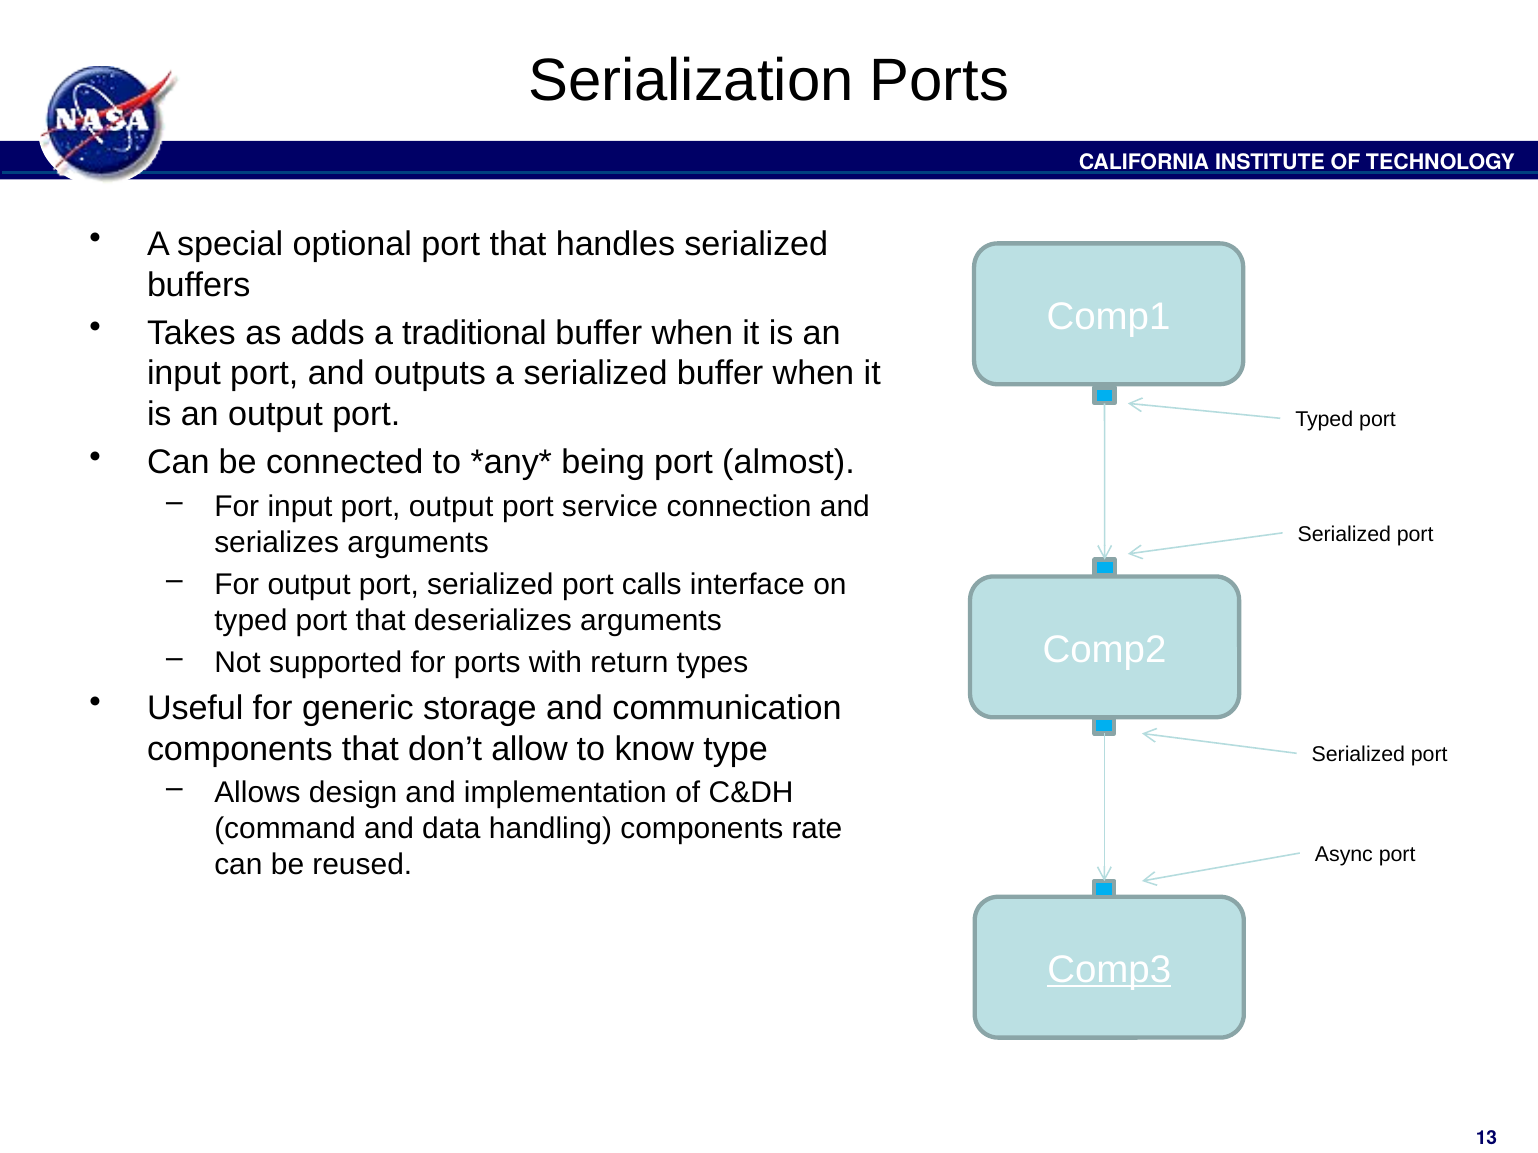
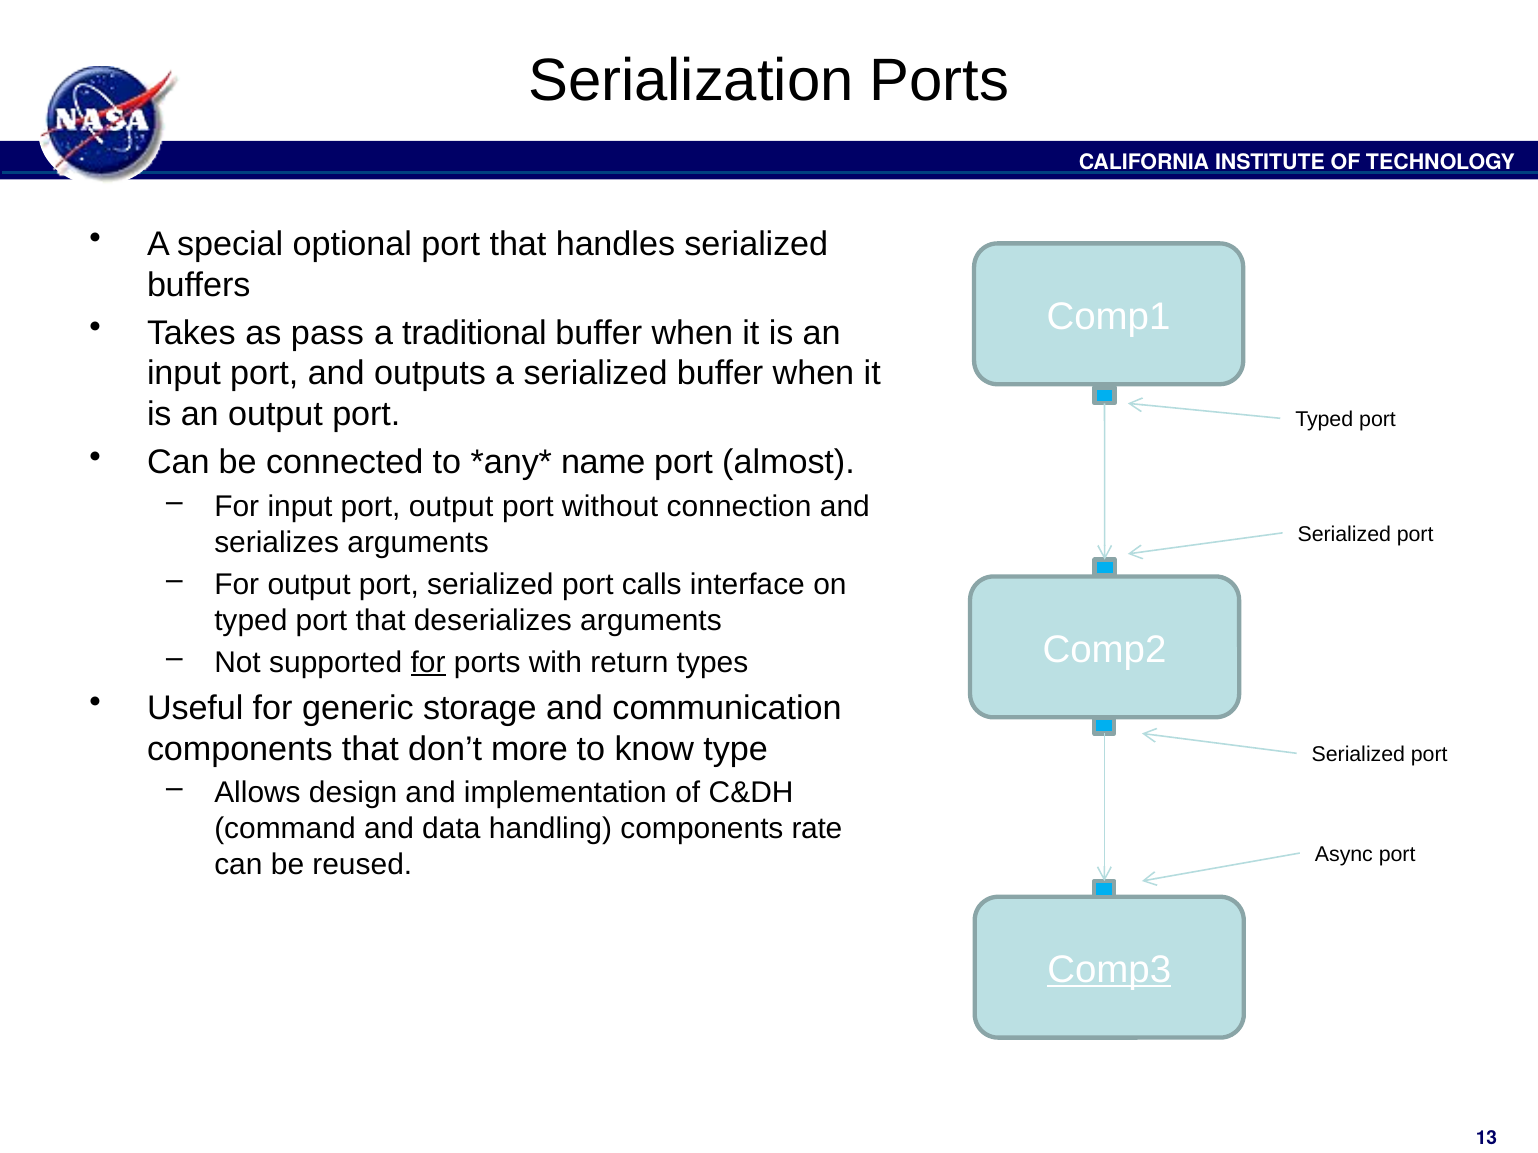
adds: adds -> pass
being: being -> name
service: service -> without
for at (428, 662) underline: none -> present
allow: allow -> more
